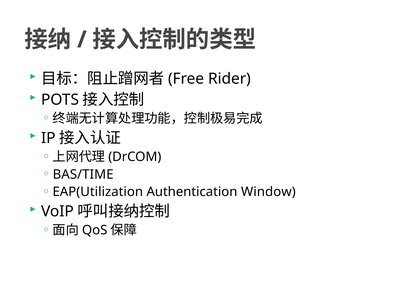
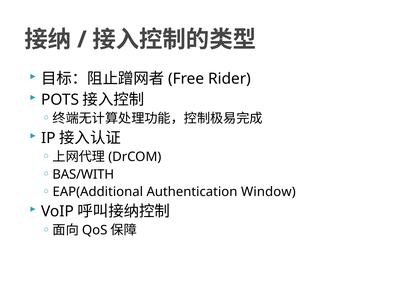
BAS/TIME: BAS/TIME -> BAS/WITH
EAP(Utilization: EAP(Utilization -> EAP(Additional
